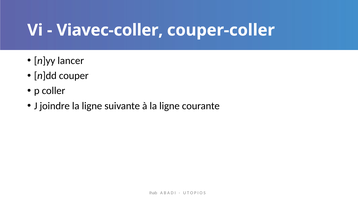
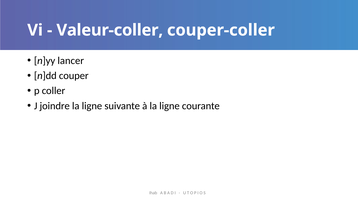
Viavec-coller: Viavec-coller -> Valeur-coller
